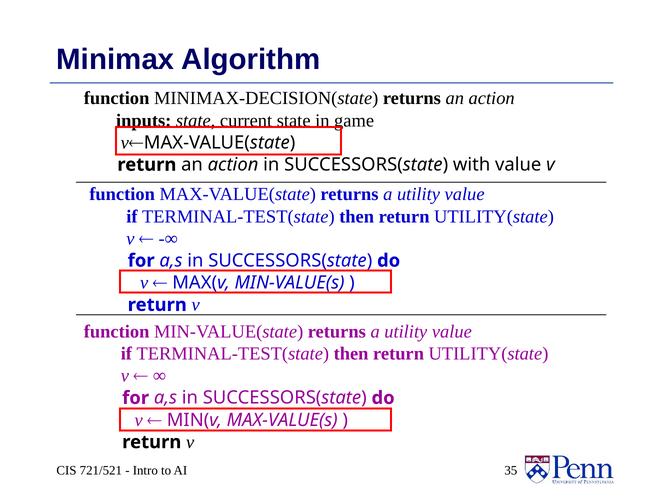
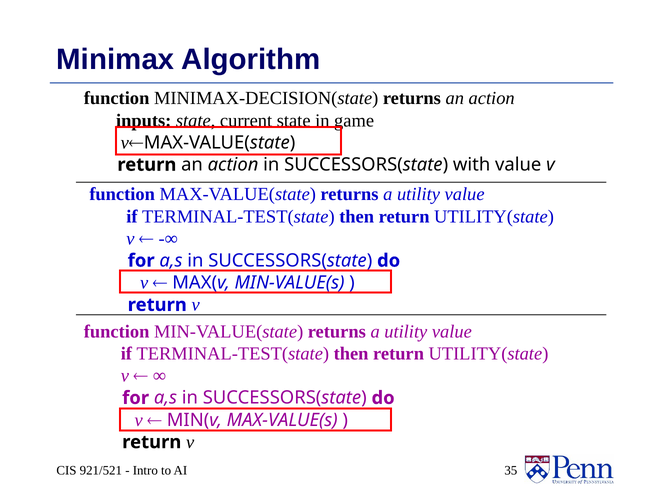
721/521: 721/521 -> 921/521
